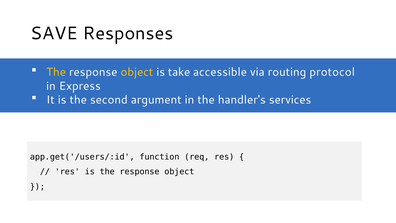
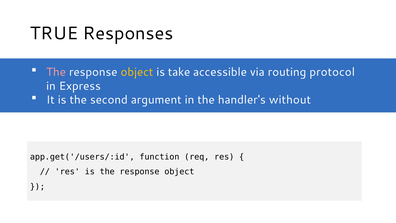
SAVE: SAVE -> TRUE
The at (56, 72) colour: yellow -> pink
services: services -> without
